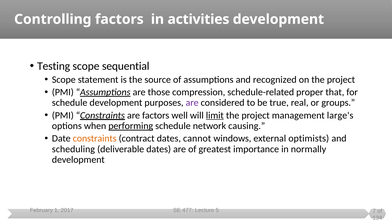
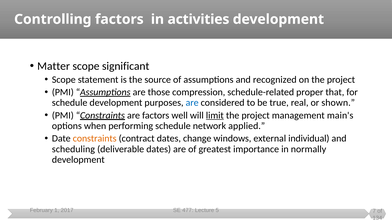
Testing: Testing -> Matter
sequential: sequential -> significant
are at (192, 103) colour: purple -> blue
groups: groups -> shown
large's: large's -> main's
performing underline: present -> none
causing: causing -> applied
cannot: cannot -> change
optimists: optimists -> individual
